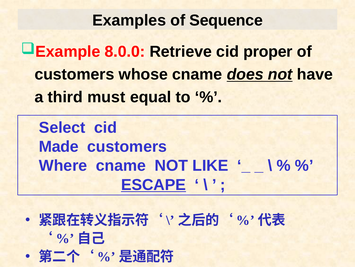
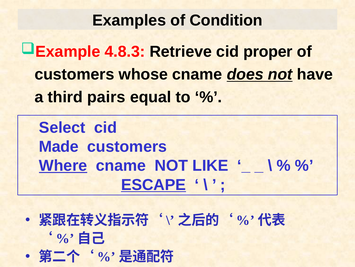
Sequence: Sequence -> Condition
8.0.0: 8.0.0 -> 4.8.3
must: must -> pairs
Where underline: none -> present
